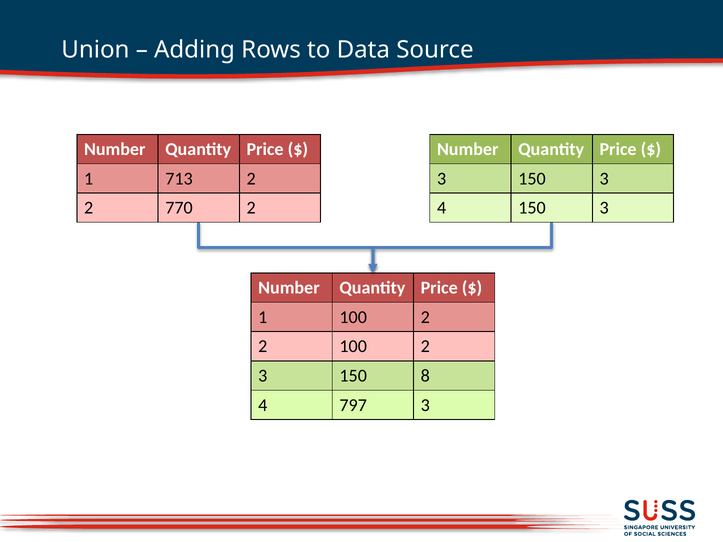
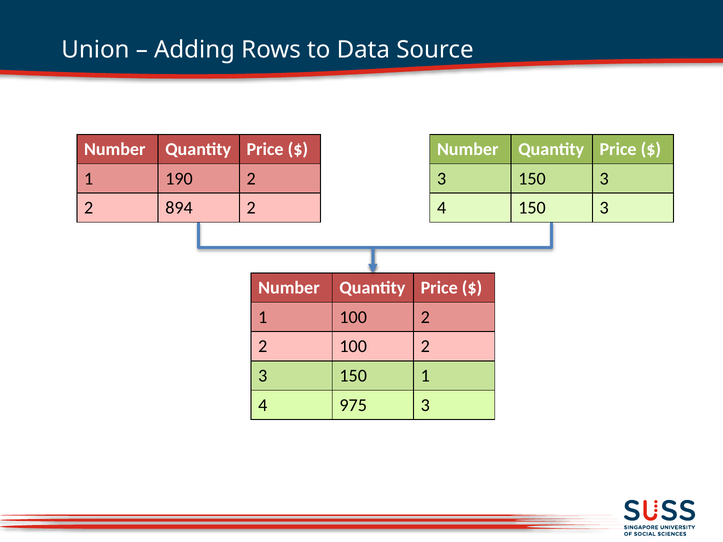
713: 713 -> 190
770: 770 -> 894
150 8: 8 -> 1
797: 797 -> 975
